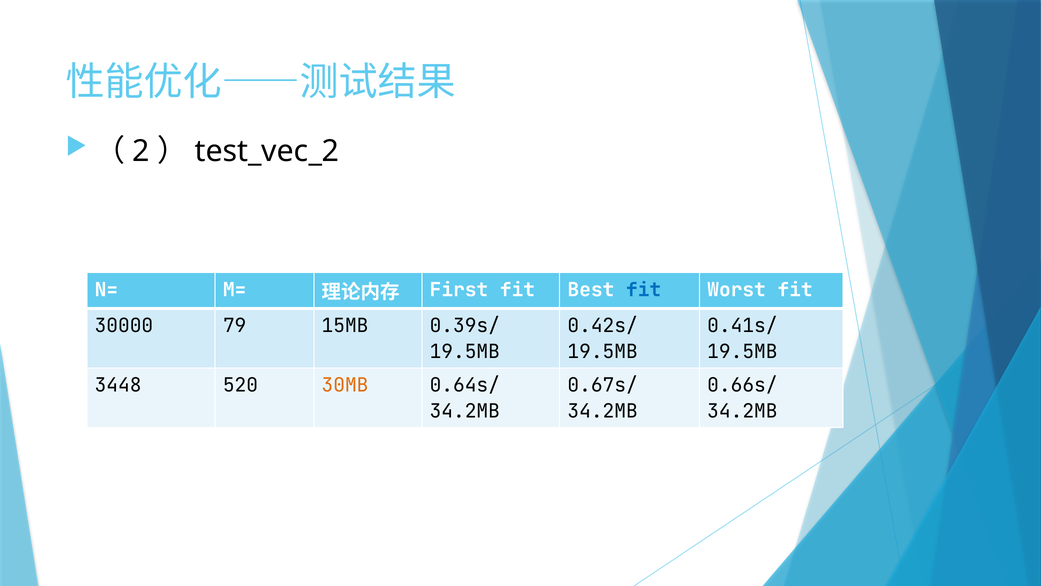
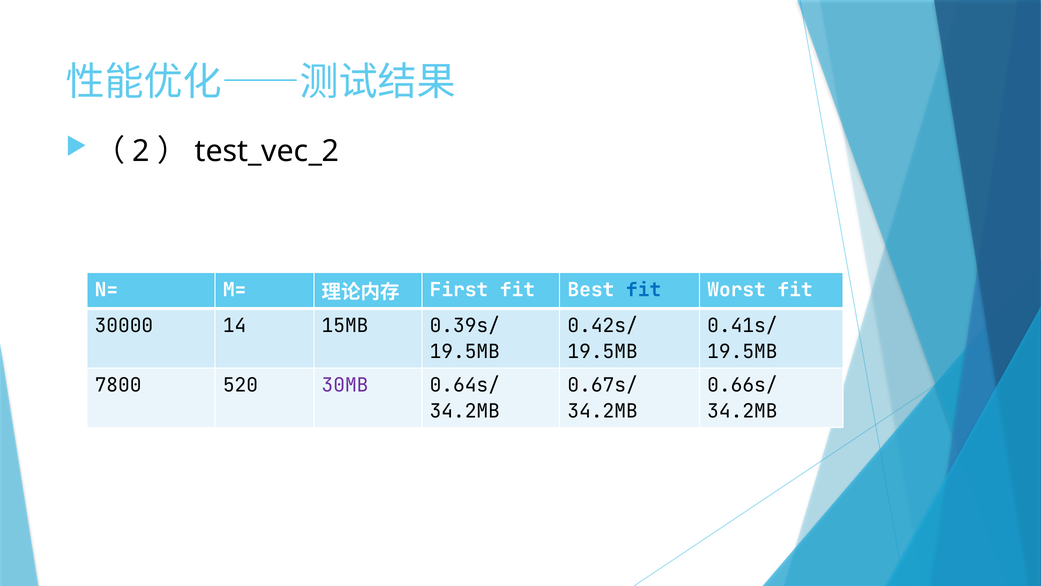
79: 79 -> 14
3448: 3448 -> 7800
30MB colour: orange -> purple
